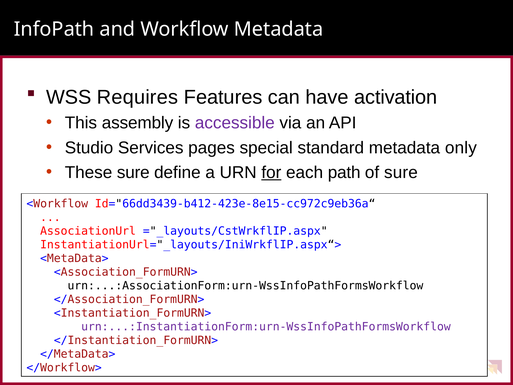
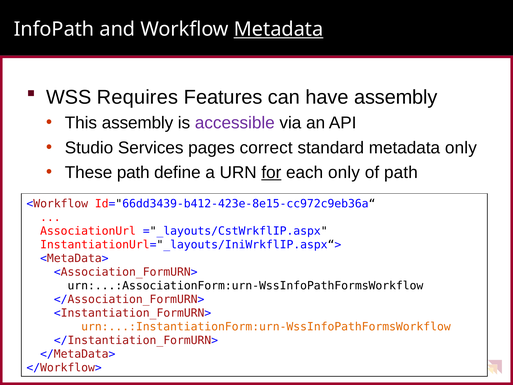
Metadata at (279, 29) underline: none -> present
have activation: activation -> assembly
special: special -> correct
These sure: sure -> path
each path: path -> only
of sure: sure -> path
urn:...:InstantiationForm:urn-WssInfoPathFormsWorkflow colour: purple -> orange
